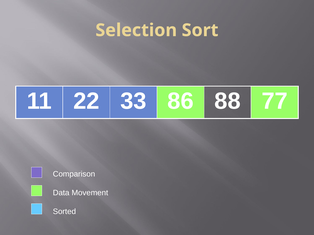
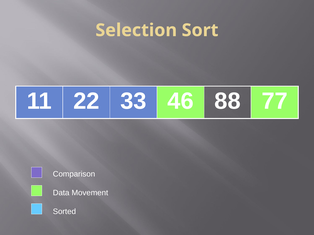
86: 86 -> 46
